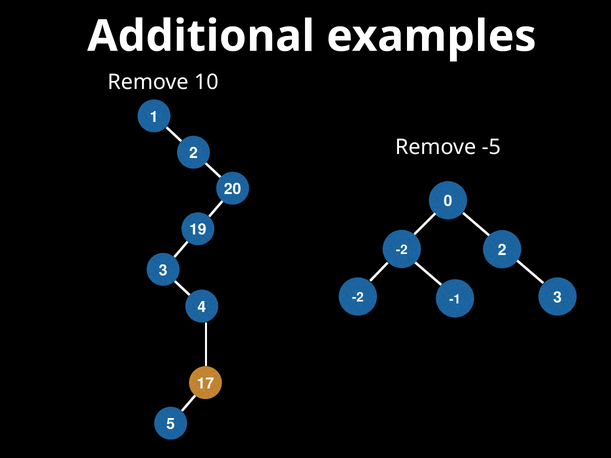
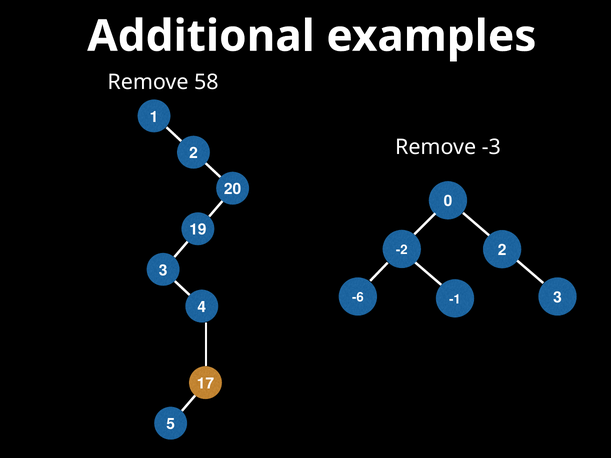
10: 10 -> 58
-5: -5 -> -3
-2 at (358, 298): -2 -> -6
